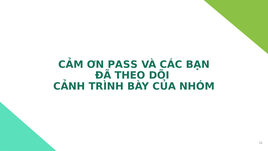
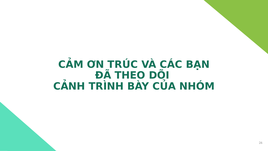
PASS: PASS -> TRÚC
